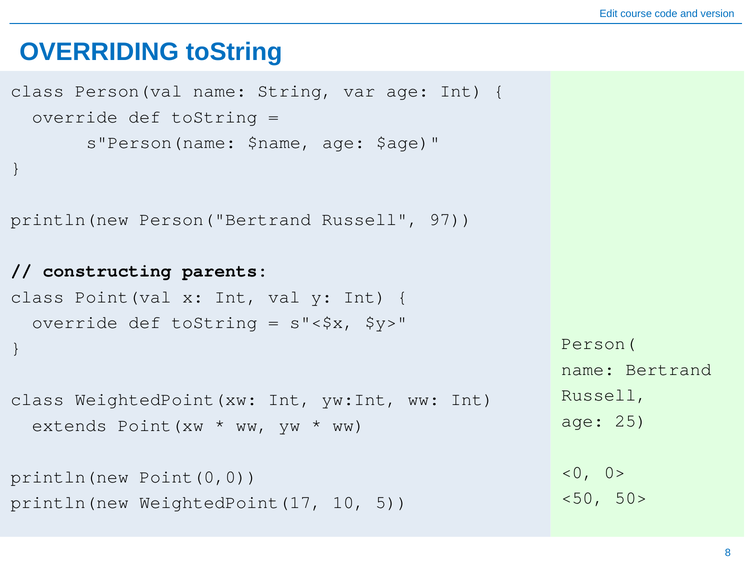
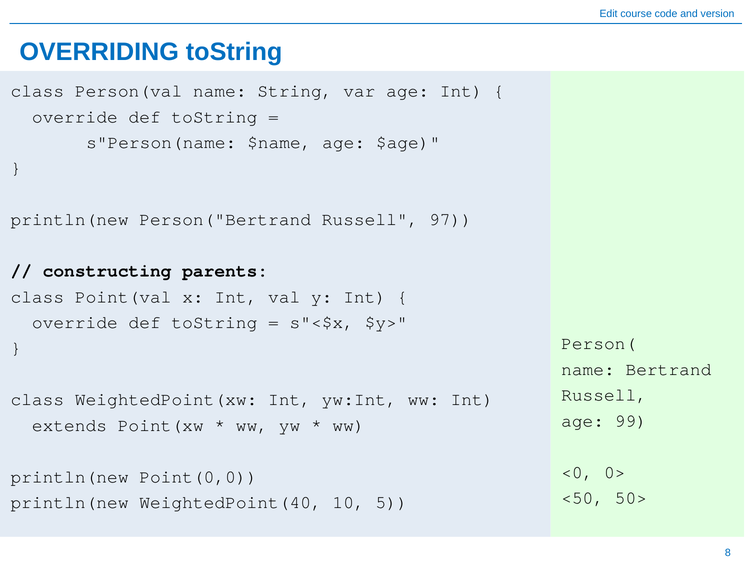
25: 25 -> 99
WeightedPoint(17: WeightedPoint(17 -> WeightedPoint(40
